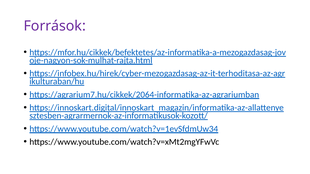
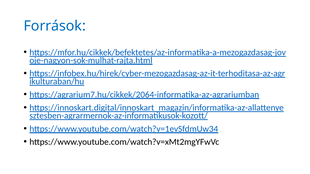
Források colour: purple -> blue
